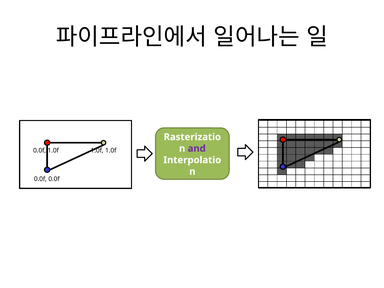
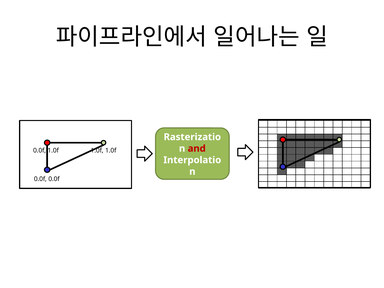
and colour: purple -> red
